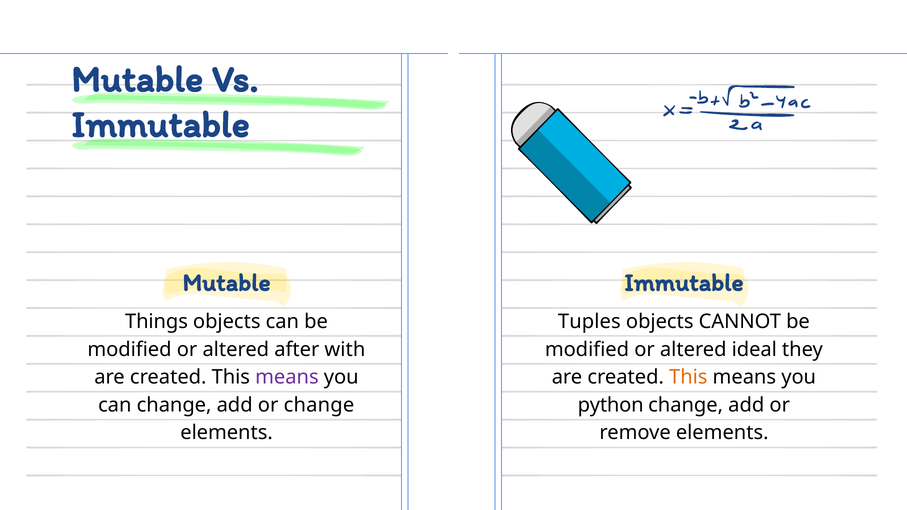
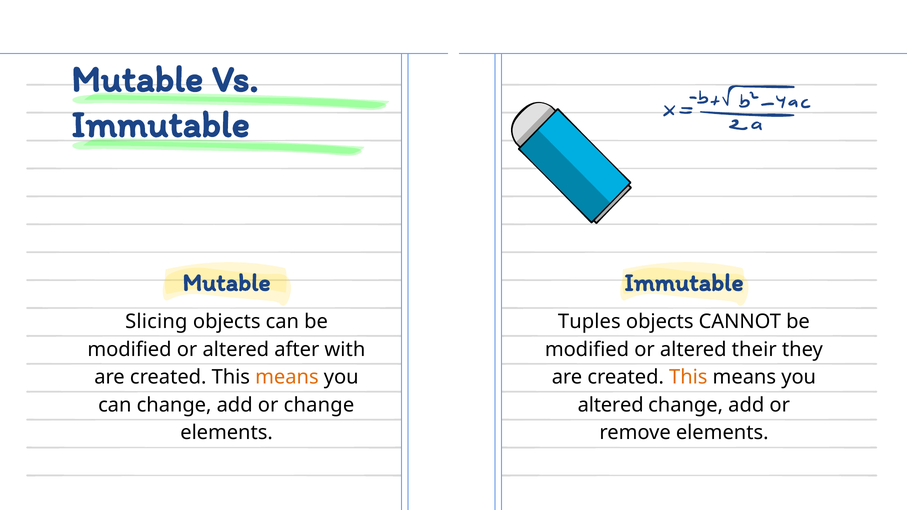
Things: Things -> Slicing
ideal: ideal -> their
means at (287, 377) colour: purple -> orange
python at (611, 405): python -> altered
